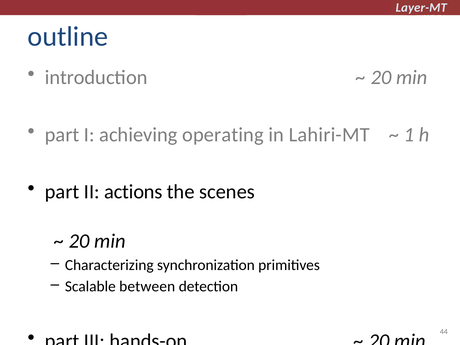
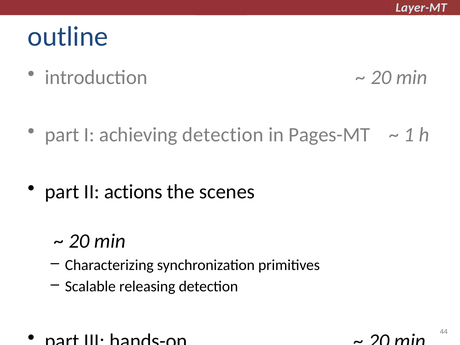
achieving operating: operating -> detection
Lahiri-MT: Lahiri-MT -> Pages-MT
between: between -> releasing
